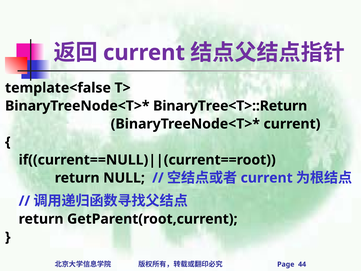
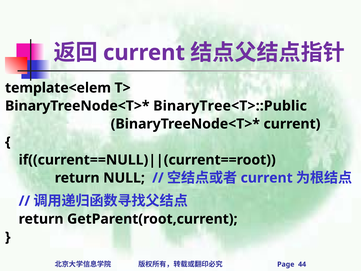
template<false: template<false -> template<elem
BinaryTree<T>::Return: BinaryTree<T>::Return -> BinaryTree<T>::Public
